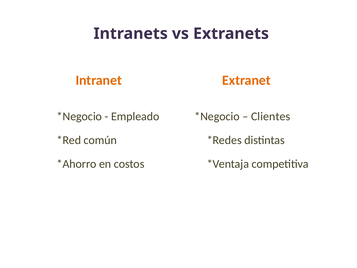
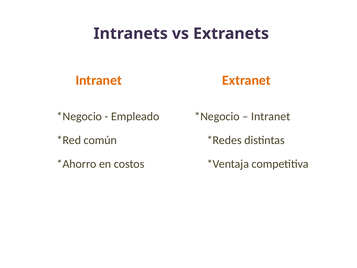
Clientes at (271, 116): Clientes -> Intranet
